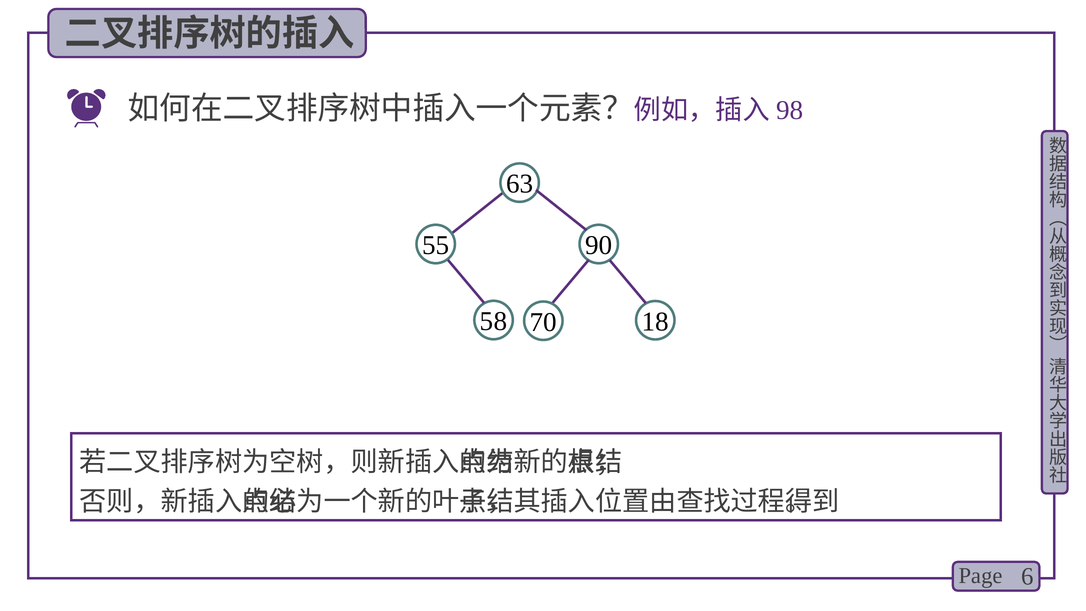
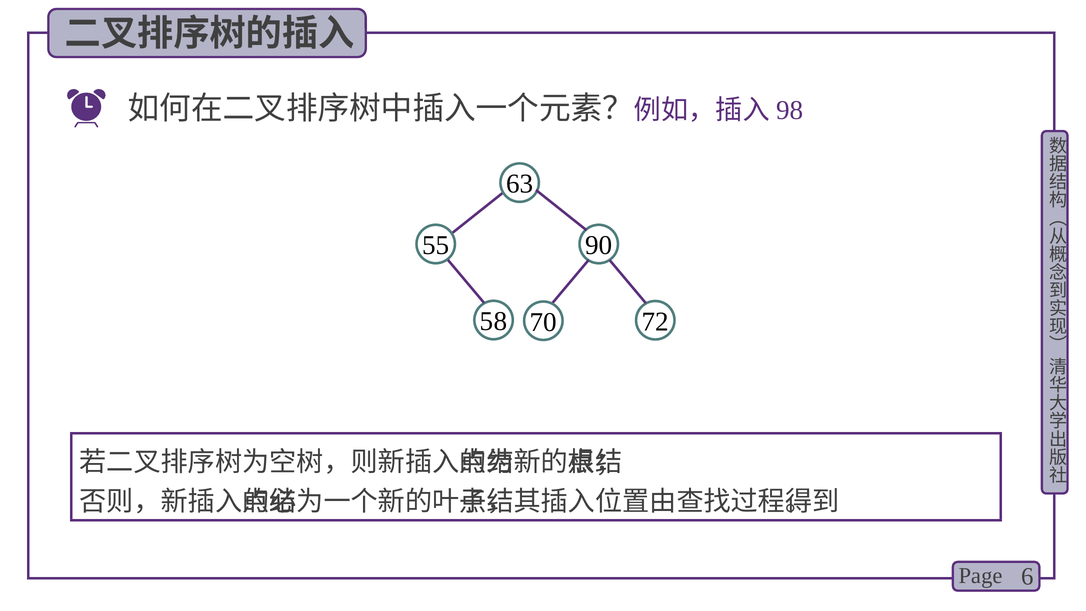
18: 18 -> 72
